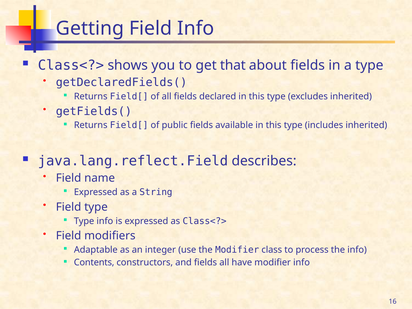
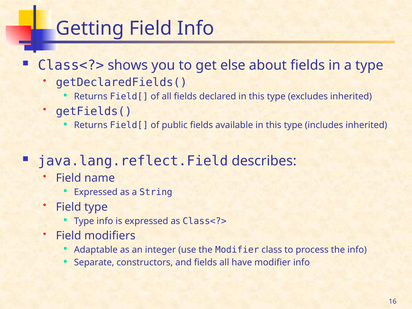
that: that -> else
Contents: Contents -> Separate
